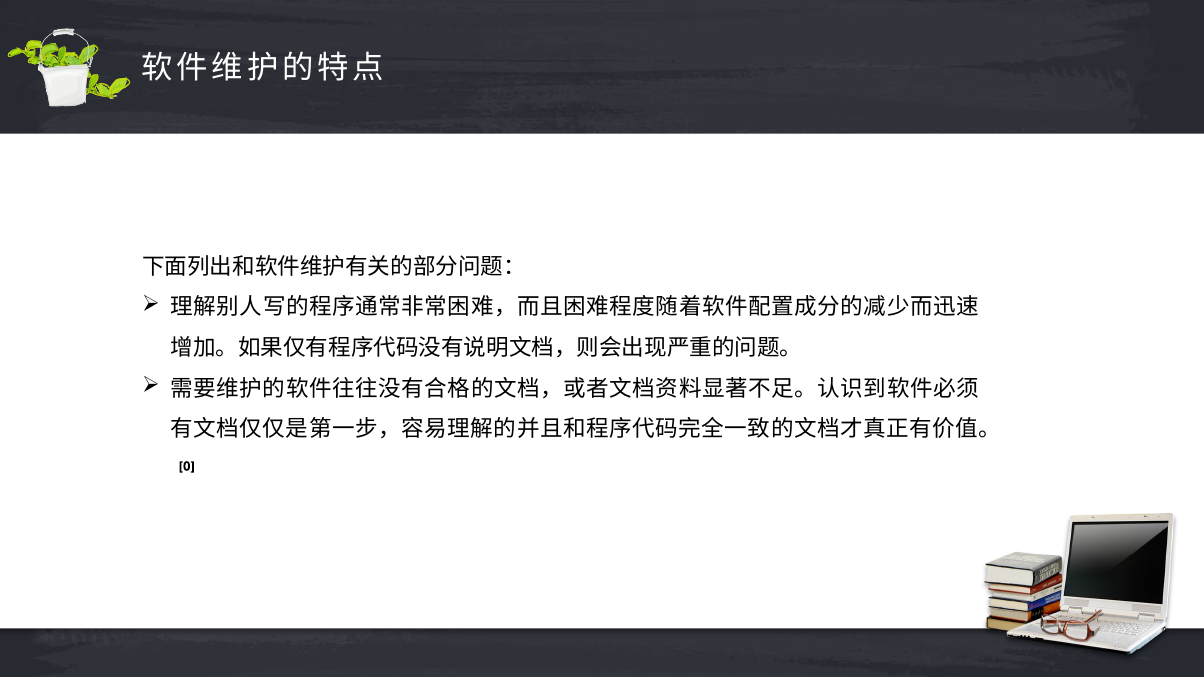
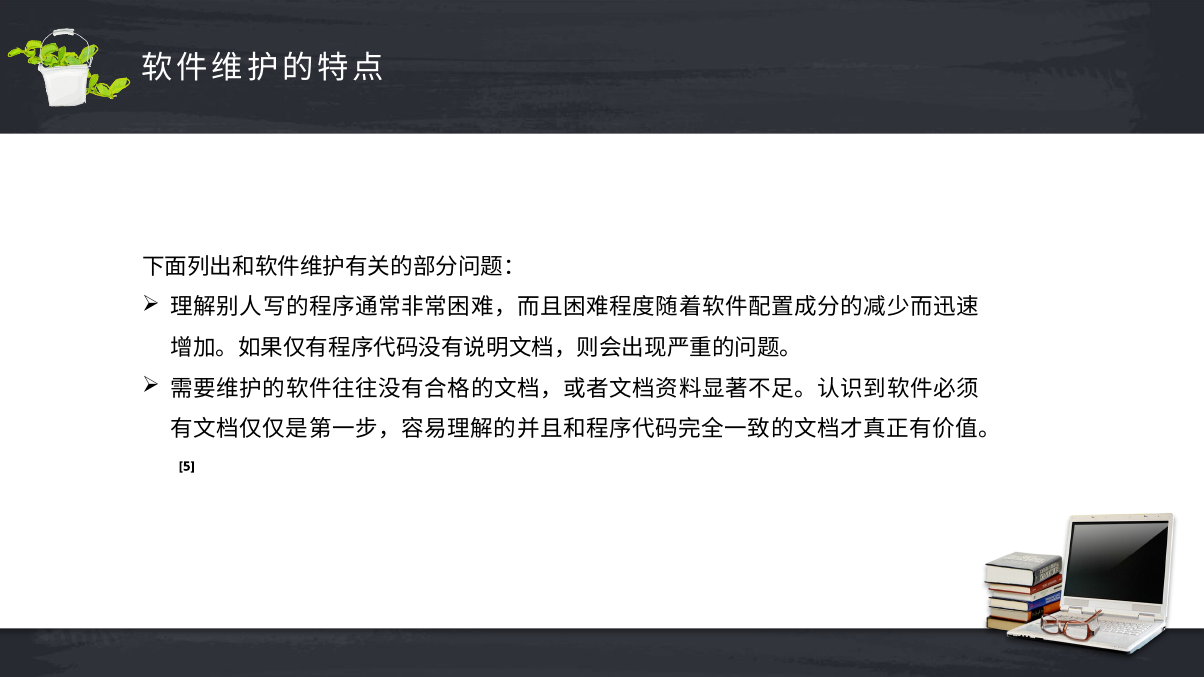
0: 0 -> 5
